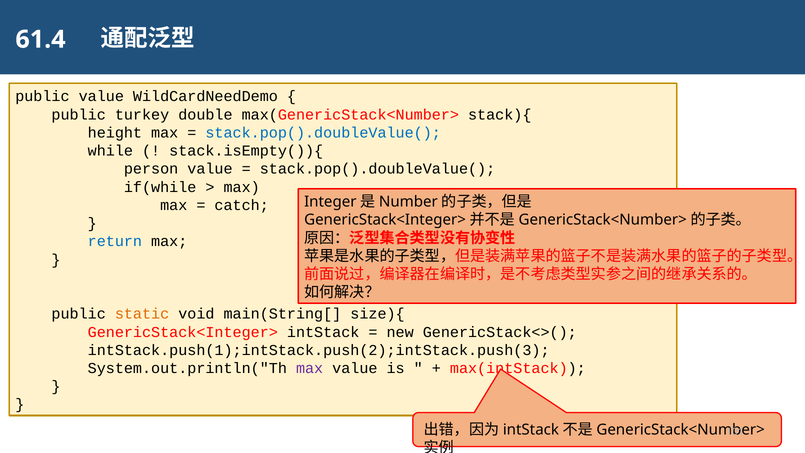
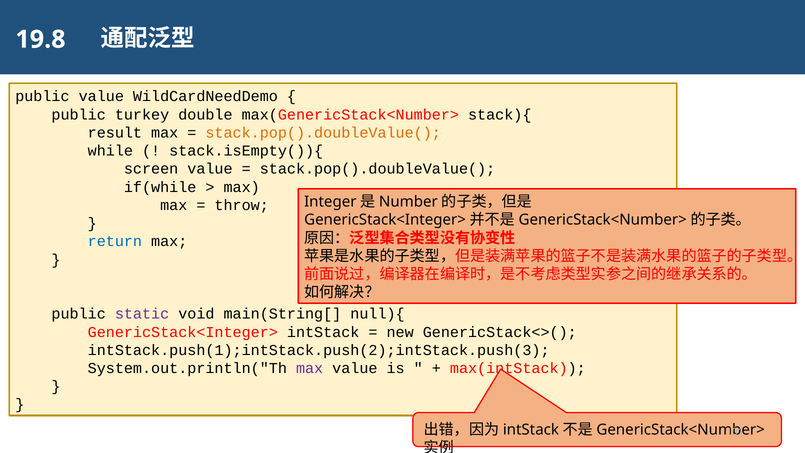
61.4: 61.4 -> 19.8
height: height -> result
stack.pop().doubleValue( at (323, 133) colour: blue -> orange
person: person -> screen
catch: catch -> throw
static colour: orange -> purple
size){: size){ -> null){
